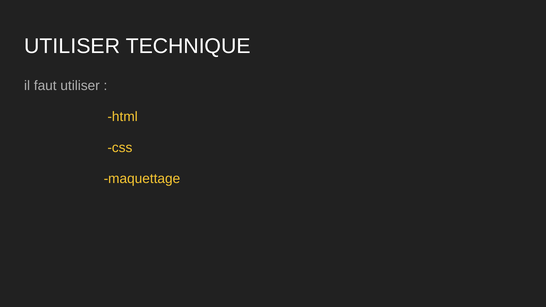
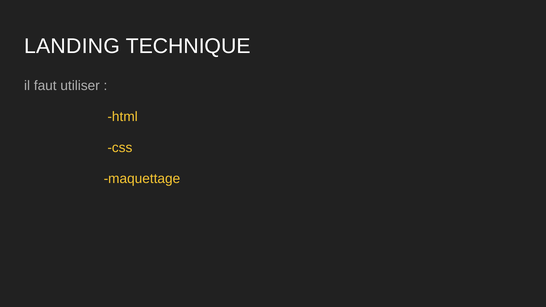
UTILISER at (72, 46): UTILISER -> LANDING
